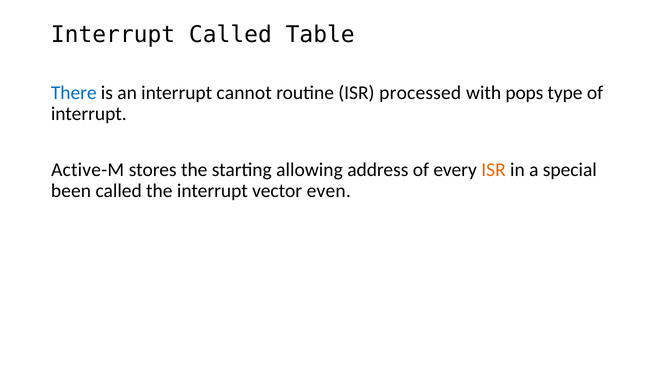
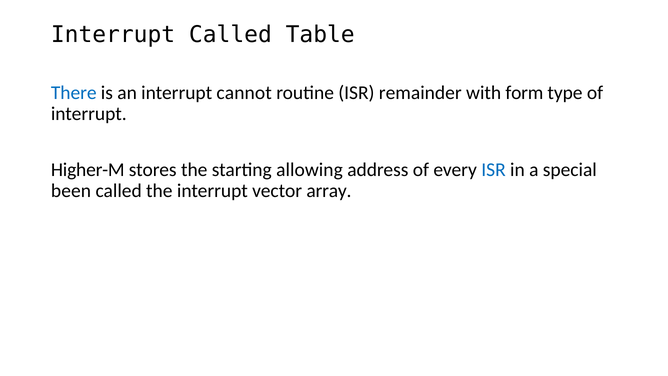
processed: processed -> remainder
pops: pops -> form
Active-M: Active-M -> Higher-M
ISR at (493, 170) colour: orange -> blue
even: even -> array
